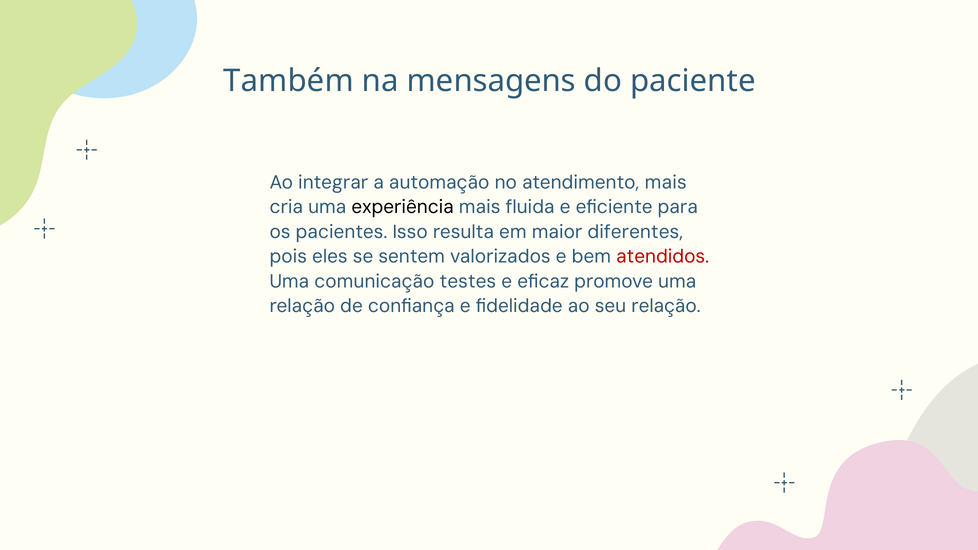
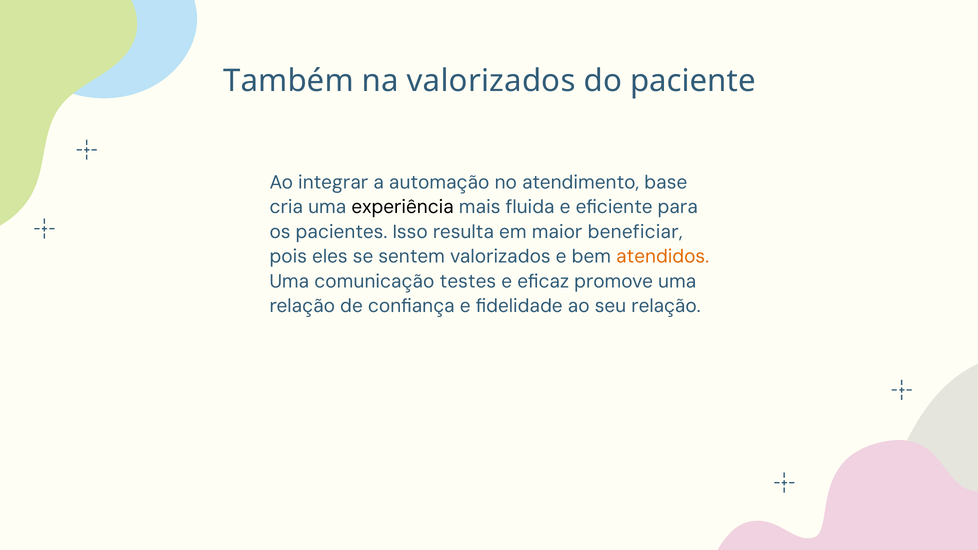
na mensagens: mensagens -> valorizados
atendimento mais: mais -> base
diferentes: diferentes -> beneficiar
atendidos colour: red -> orange
